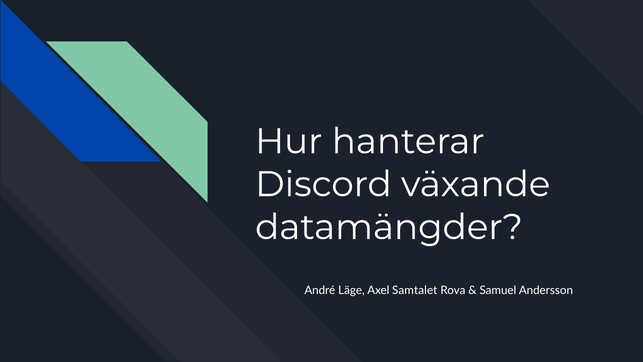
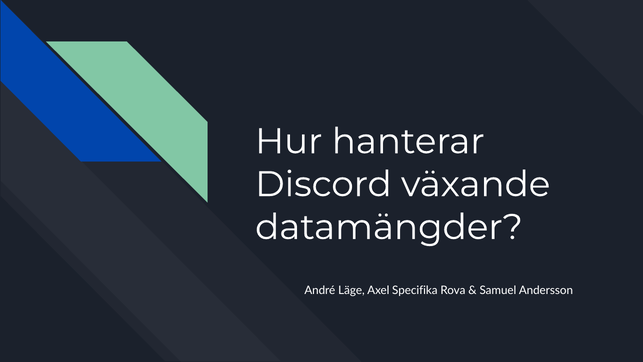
Samtalet: Samtalet -> Specifika
